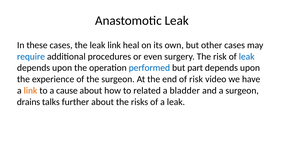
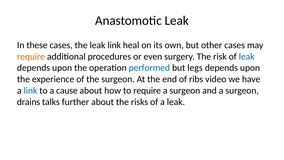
require at (31, 56) colour: blue -> orange
part: part -> legs
of risk: risk -> ribs
link at (30, 90) colour: orange -> blue
to related: related -> require
bladder at (185, 90): bladder -> surgeon
